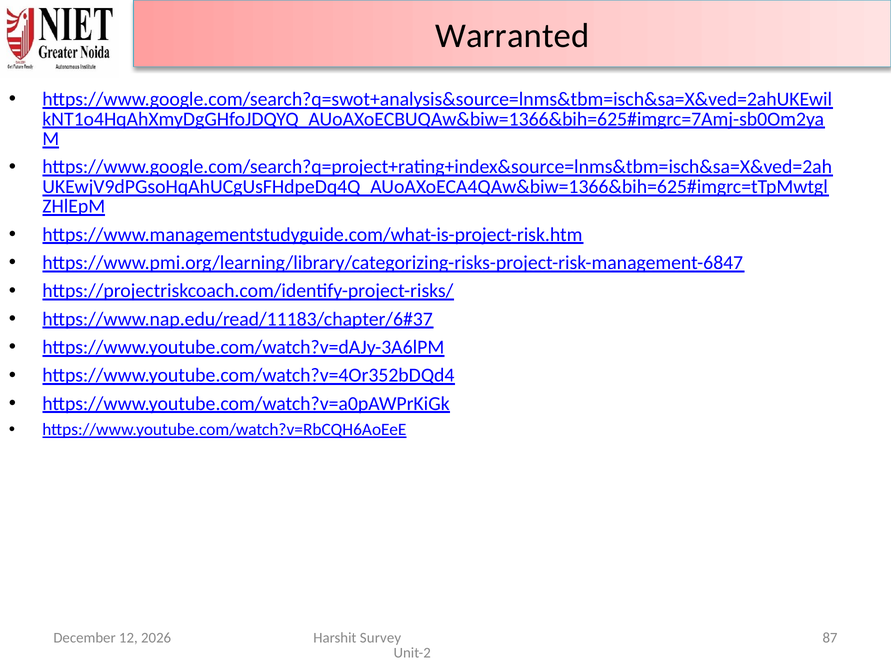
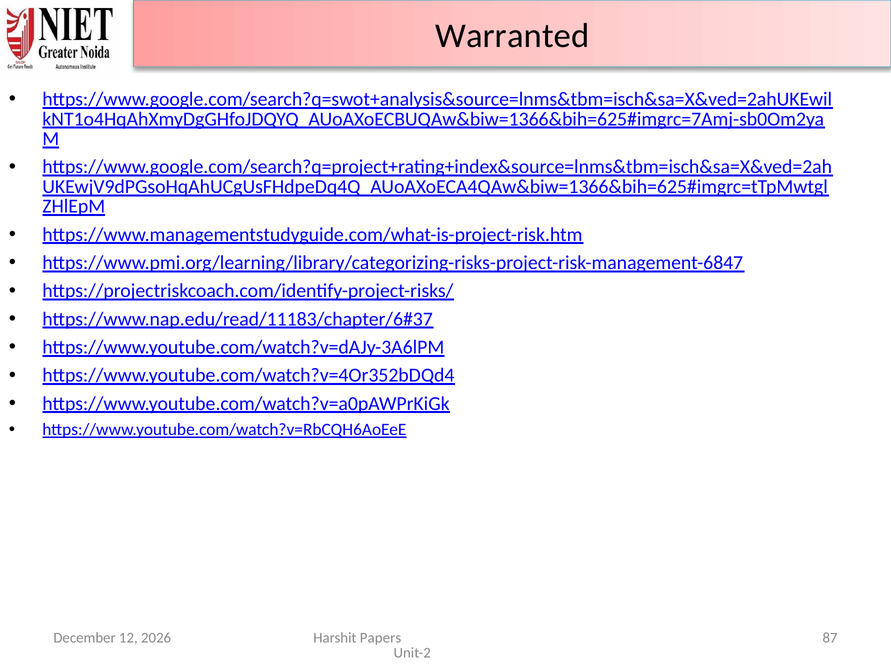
Survey: Survey -> Papers
